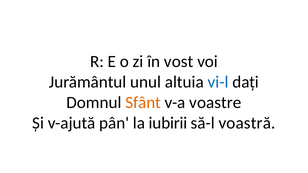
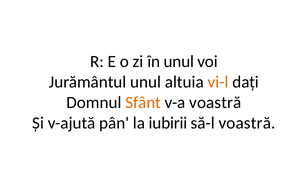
în vost: vost -> unul
vi-l colour: blue -> orange
v-a voastre: voastre -> voastră
